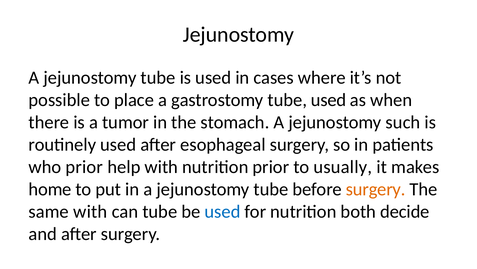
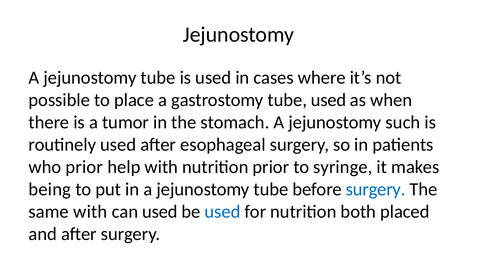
usually: usually -> syringe
home: home -> being
surgery at (376, 189) colour: orange -> blue
can tube: tube -> used
decide: decide -> placed
